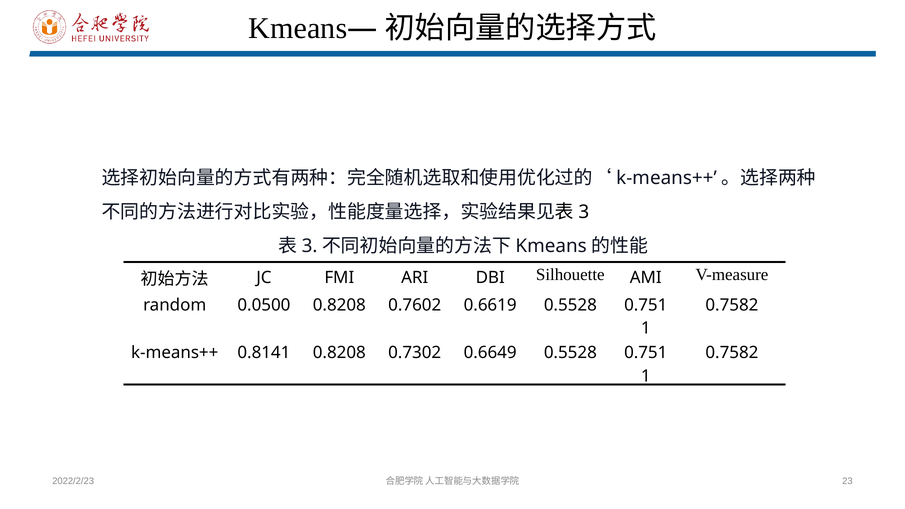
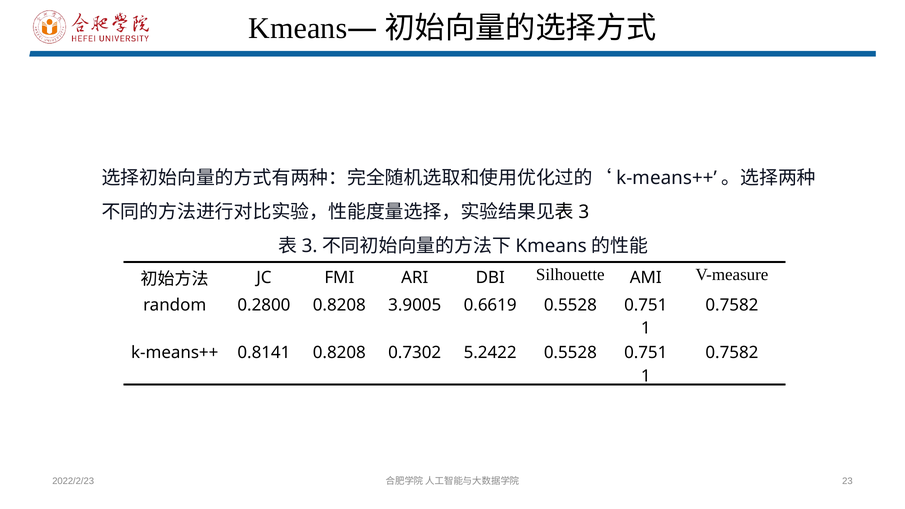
0.0500: 0.0500 -> 0.2800
0.7602: 0.7602 -> 3.9005
0.6649: 0.6649 -> 5.2422
